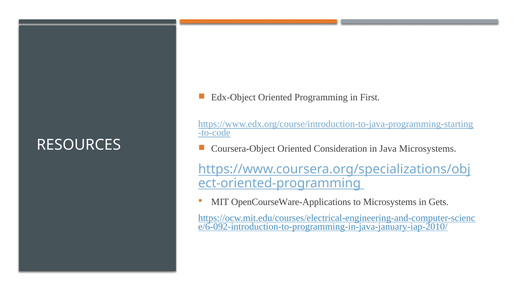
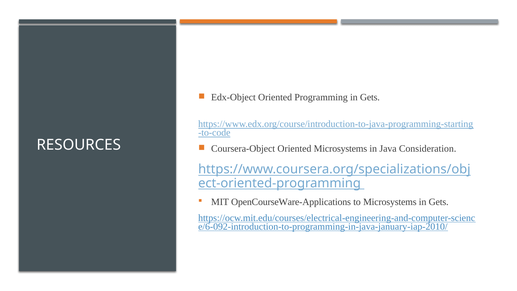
Programming in First: First -> Gets
Oriented Consideration: Consideration -> Microsystems
Java Microsystems: Microsystems -> Consideration
